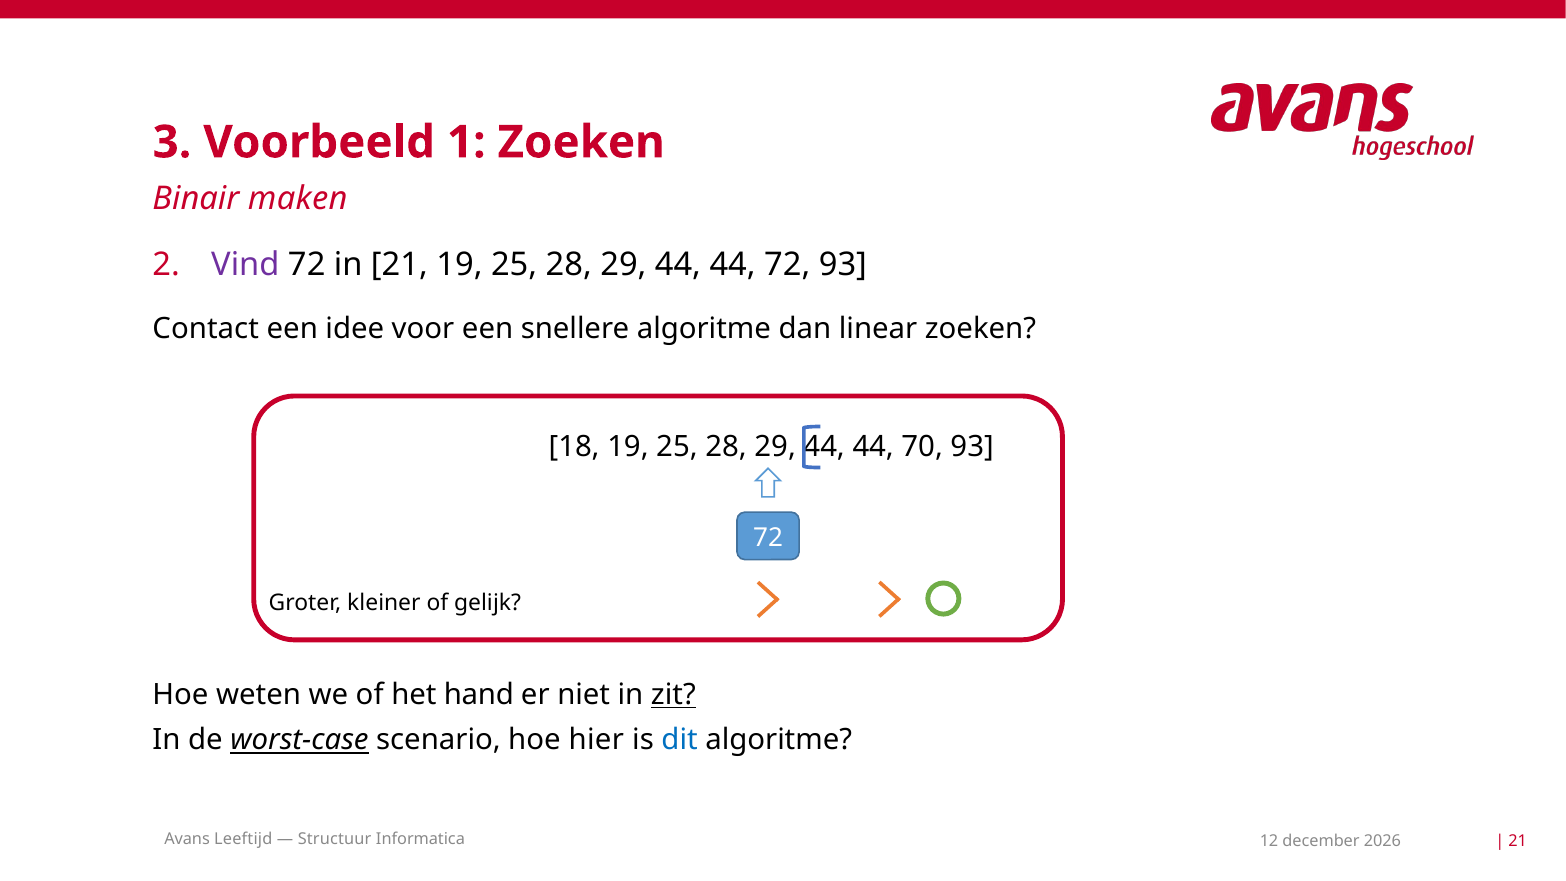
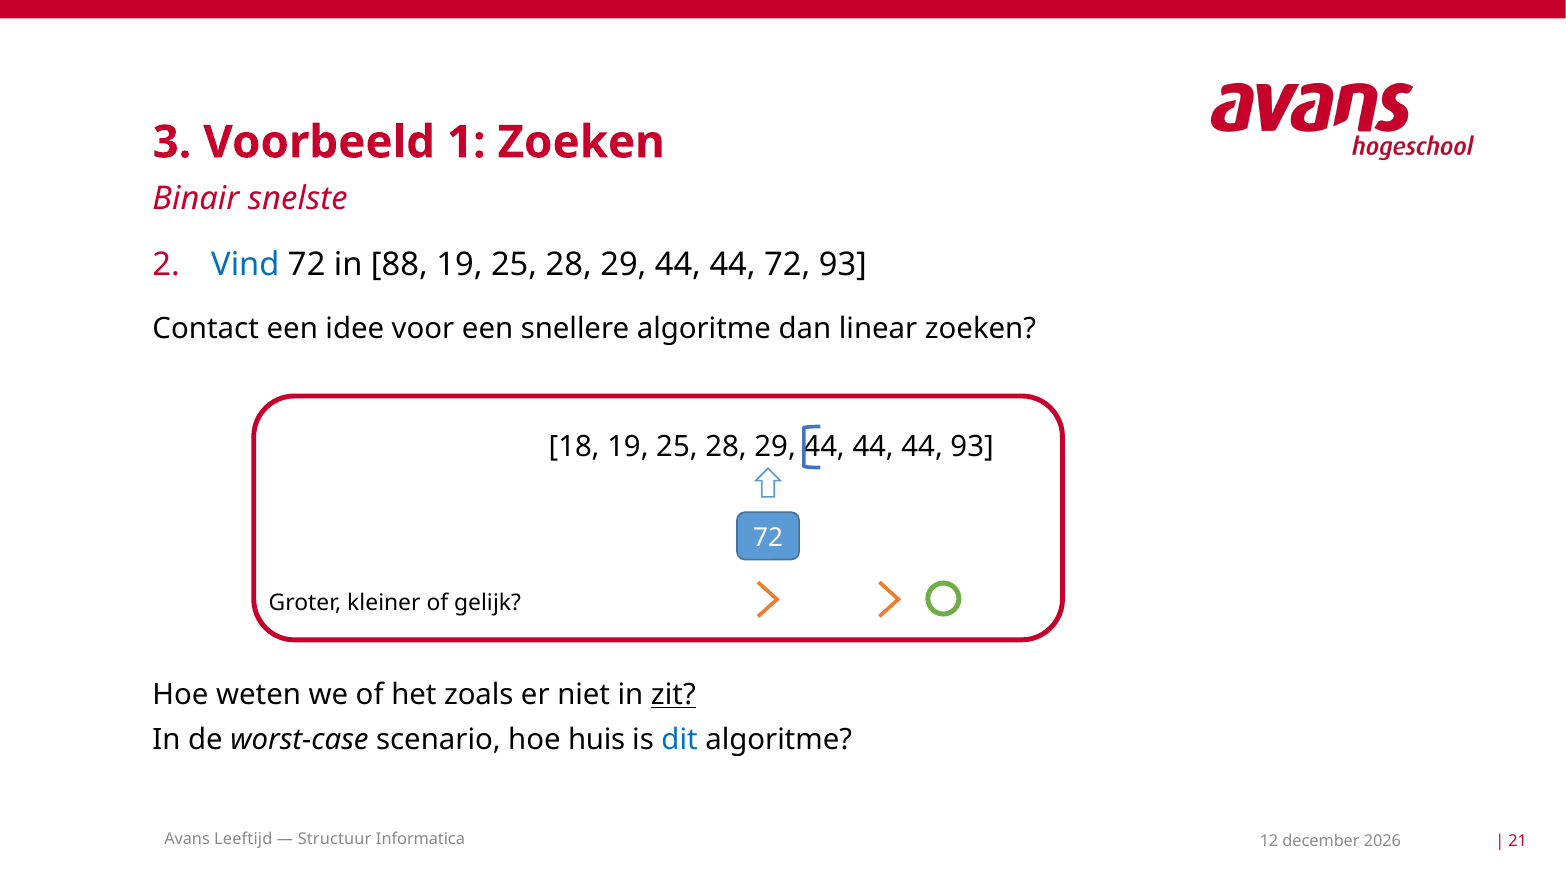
maken: maken -> snelste
Vind colour: purple -> blue
in 21: 21 -> 88
44 44 70: 70 -> 44
hand: hand -> zoals
worst-case underline: present -> none
hier: hier -> huis
